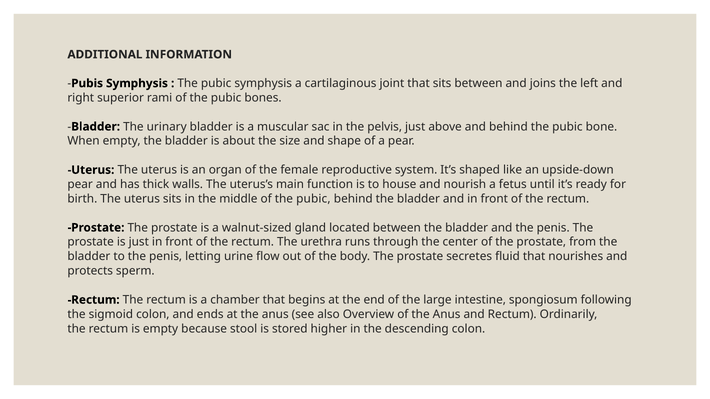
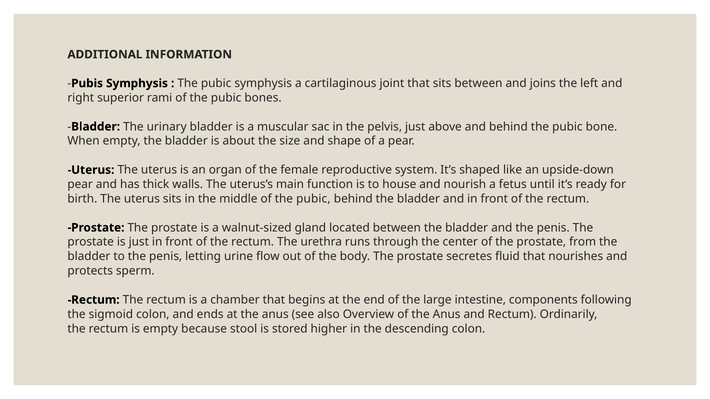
spongiosum: spongiosum -> components
